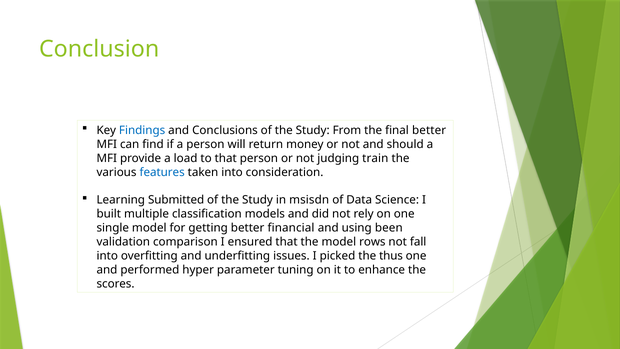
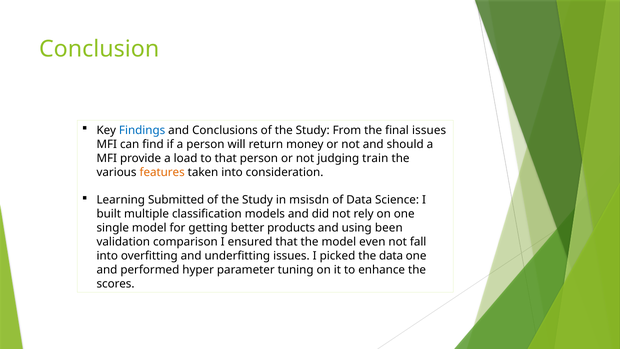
final better: better -> issues
features colour: blue -> orange
financial: financial -> products
rows: rows -> even
the thus: thus -> data
